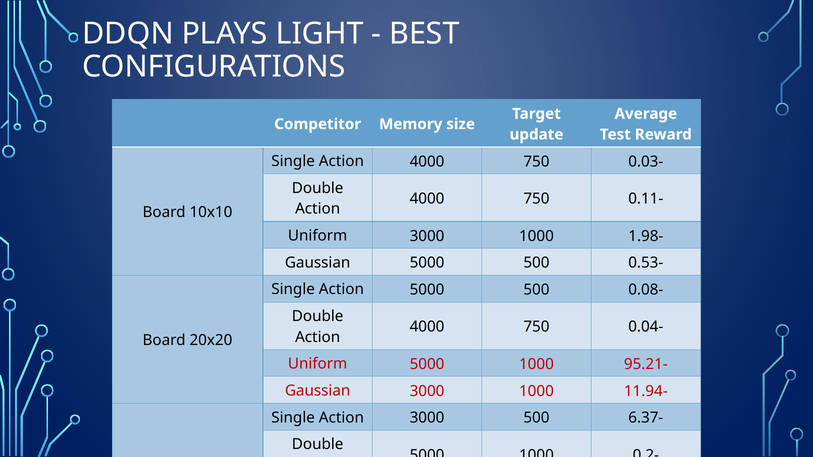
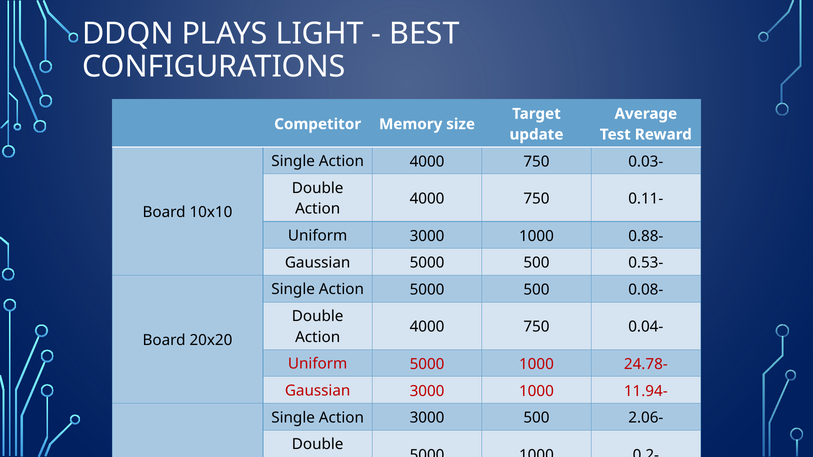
1.98-: 1.98- -> 0.88-
95.21-: 95.21- -> 24.78-
6.37-: 6.37- -> 2.06-
